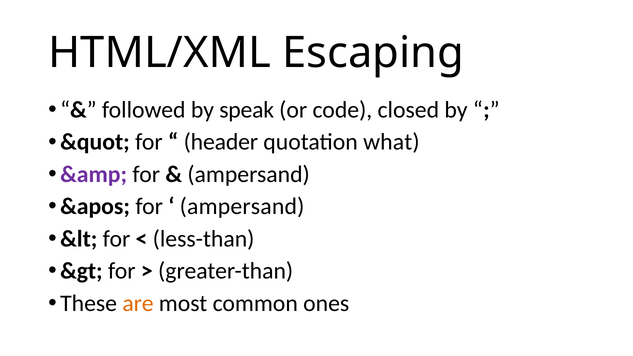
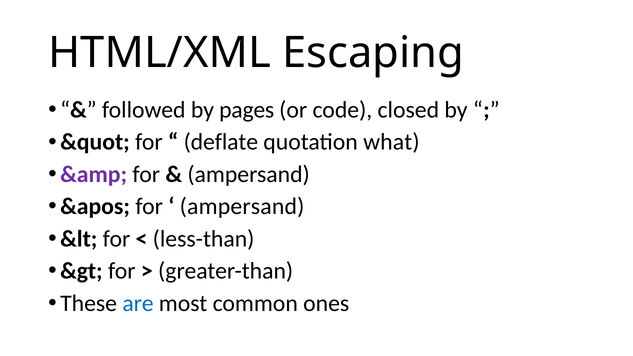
speak: speak -> pages
header: header -> deflate
are colour: orange -> blue
